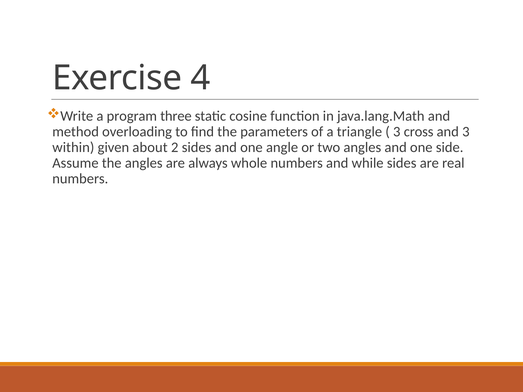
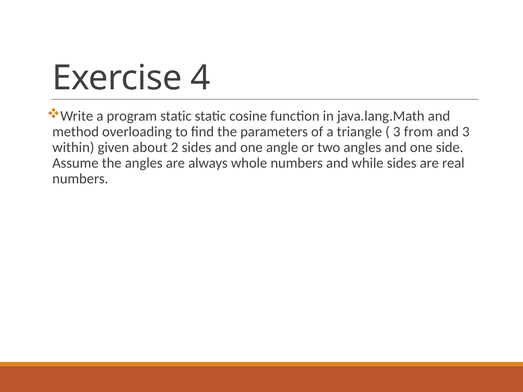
program three: three -> static
cross: cross -> from
